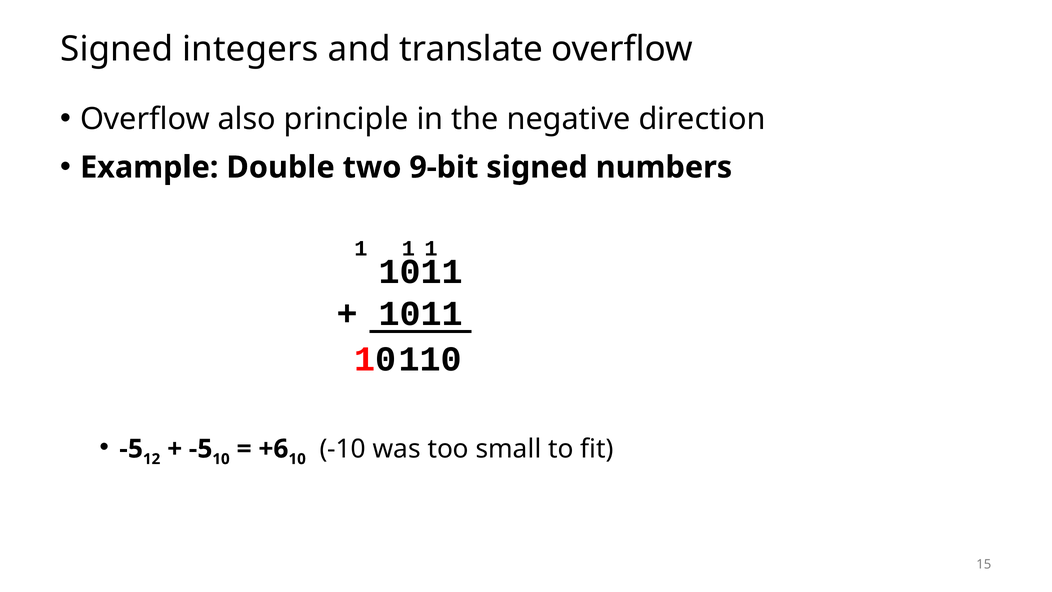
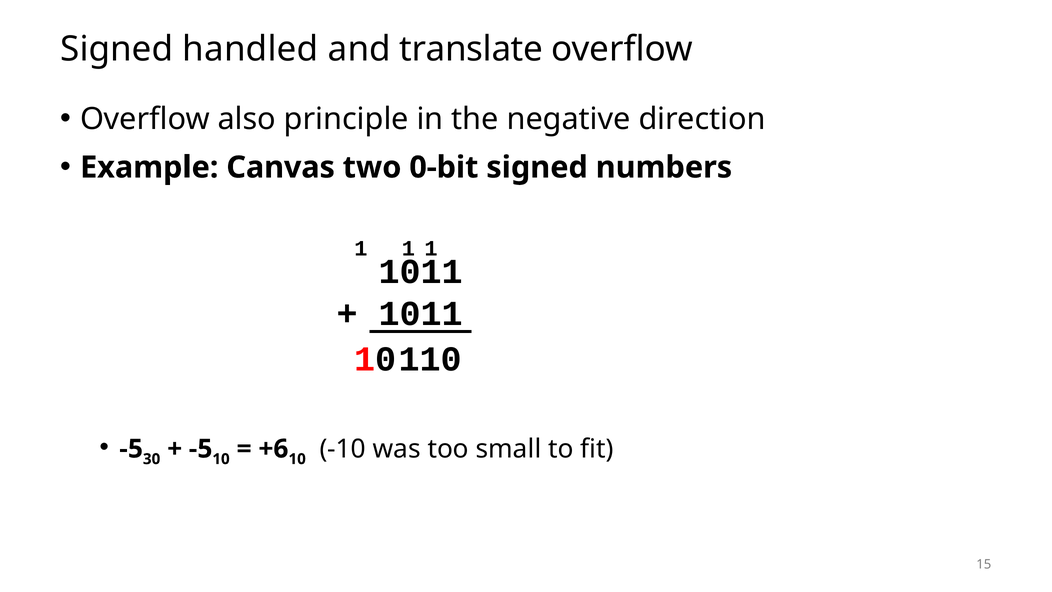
integers: integers -> handled
Double: Double -> Canvas
9-bit: 9-bit -> 0-bit
12: 12 -> 30
